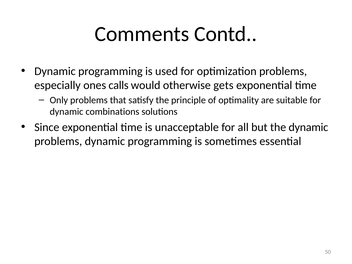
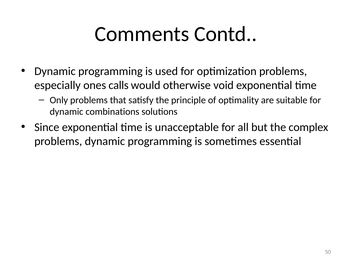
gets: gets -> void
the dynamic: dynamic -> complex
